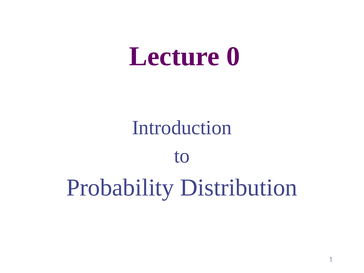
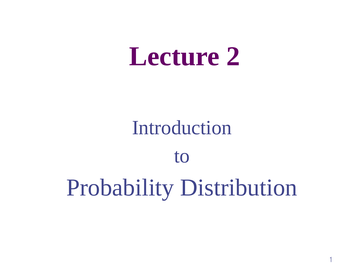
0: 0 -> 2
